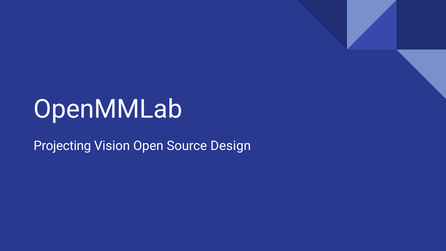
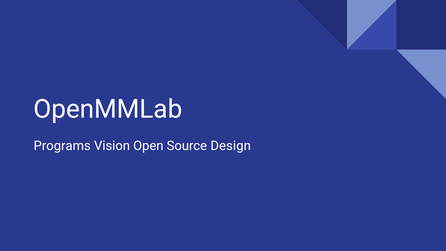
Projecting: Projecting -> Programs
